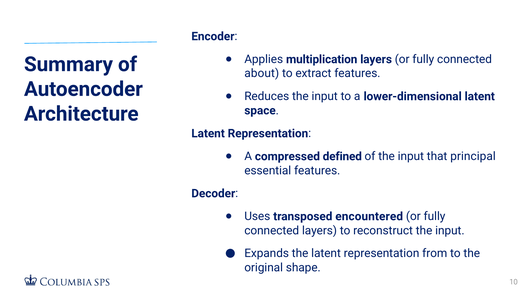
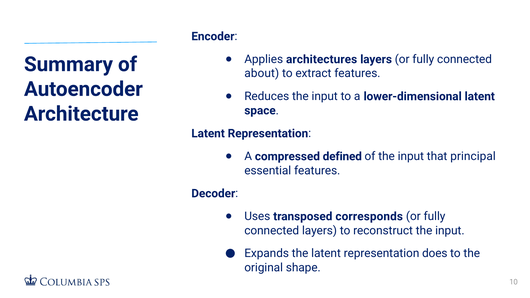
multiplication: multiplication -> architectures
encountered: encountered -> corresponds
from: from -> does
